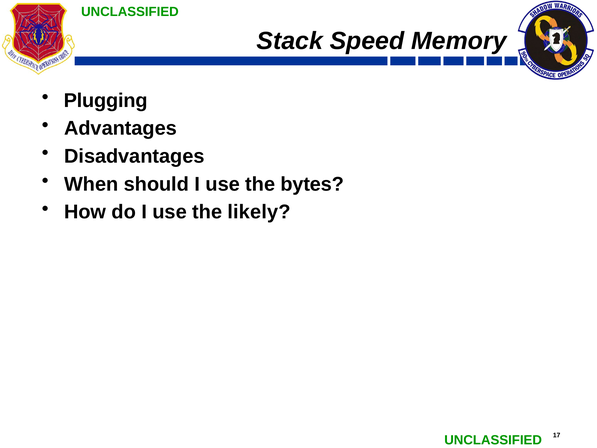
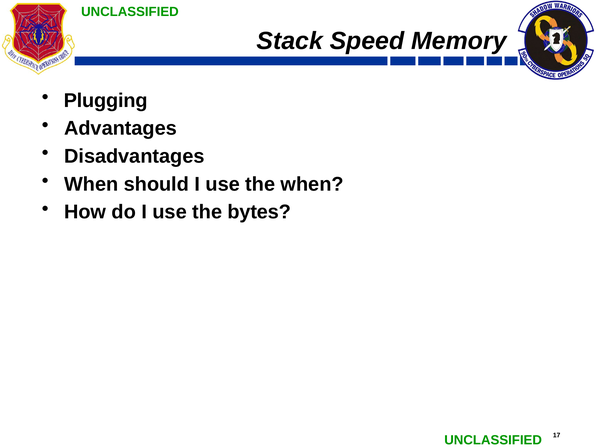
the bytes: bytes -> when
likely: likely -> bytes
